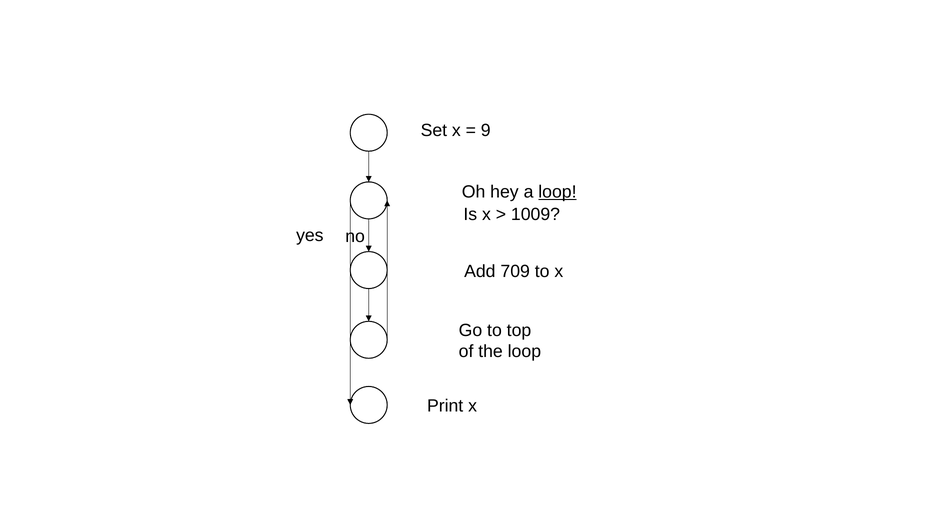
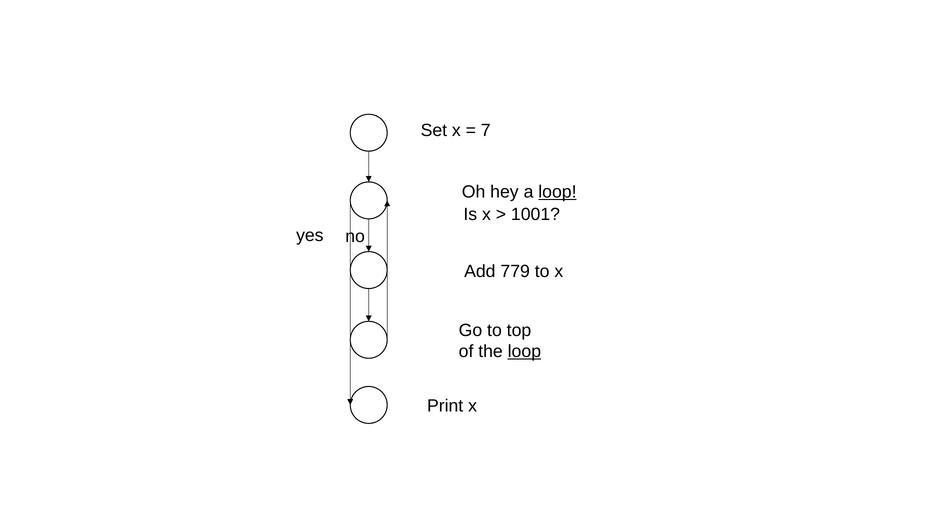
9: 9 -> 7
1009: 1009 -> 1001
709: 709 -> 779
loop at (524, 351) underline: none -> present
